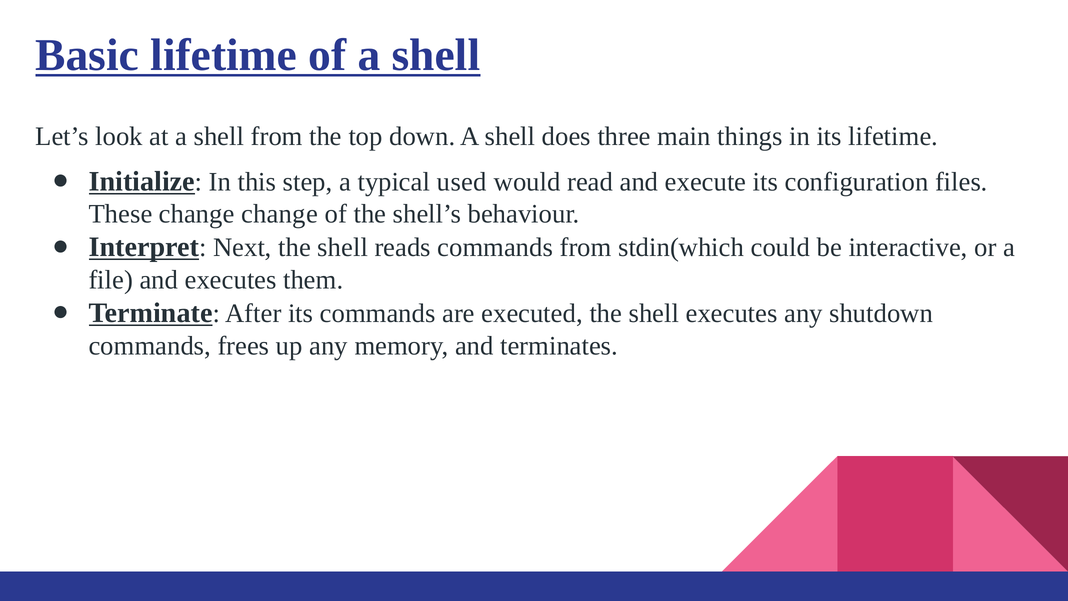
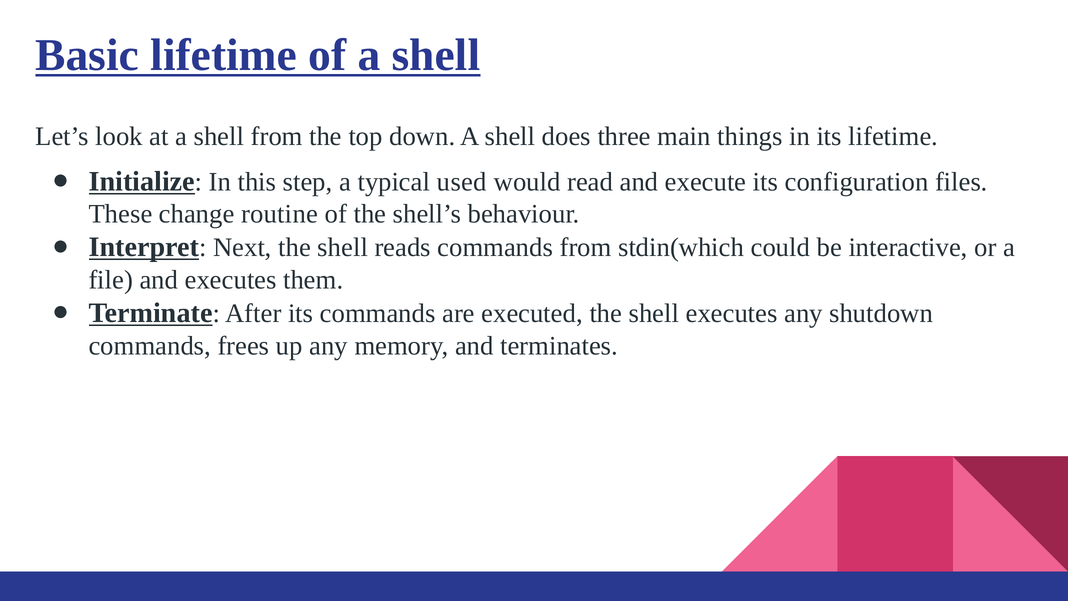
change change: change -> routine
